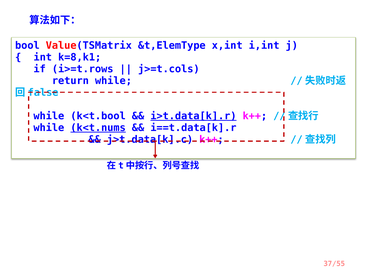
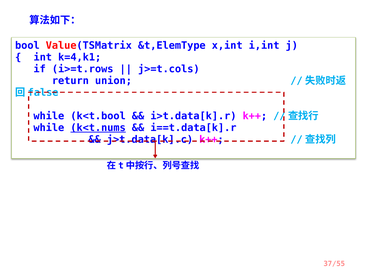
k=8,k1: k=8,k1 -> k=4,k1
return while: while -> union
i>t.data[k].r underline: present -> none
